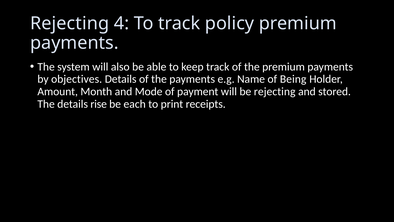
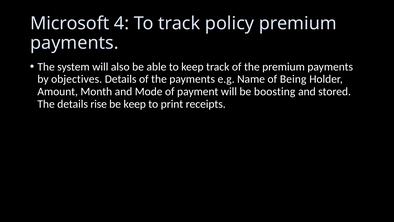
Rejecting at (70, 23): Rejecting -> Microsoft
be rejecting: rejecting -> boosting
be each: each -> keep
